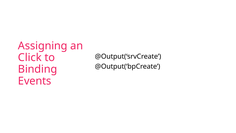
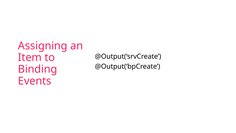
Click: Click -> Item
